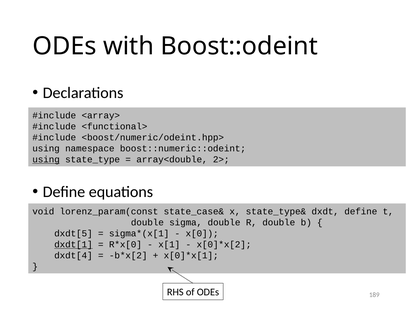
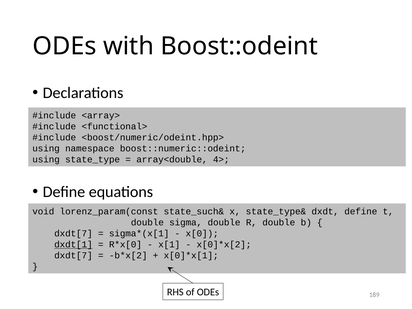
using at (46, 160) underline: present -> none
2>: 2> -> 4>
state_case&: state_case& -> state_such&
dxdt[5 at (73, 234): dxdt[5 -> dxdt[7
dxdt[4 at (73, 256): dxdt[4 -> dxdt[7
